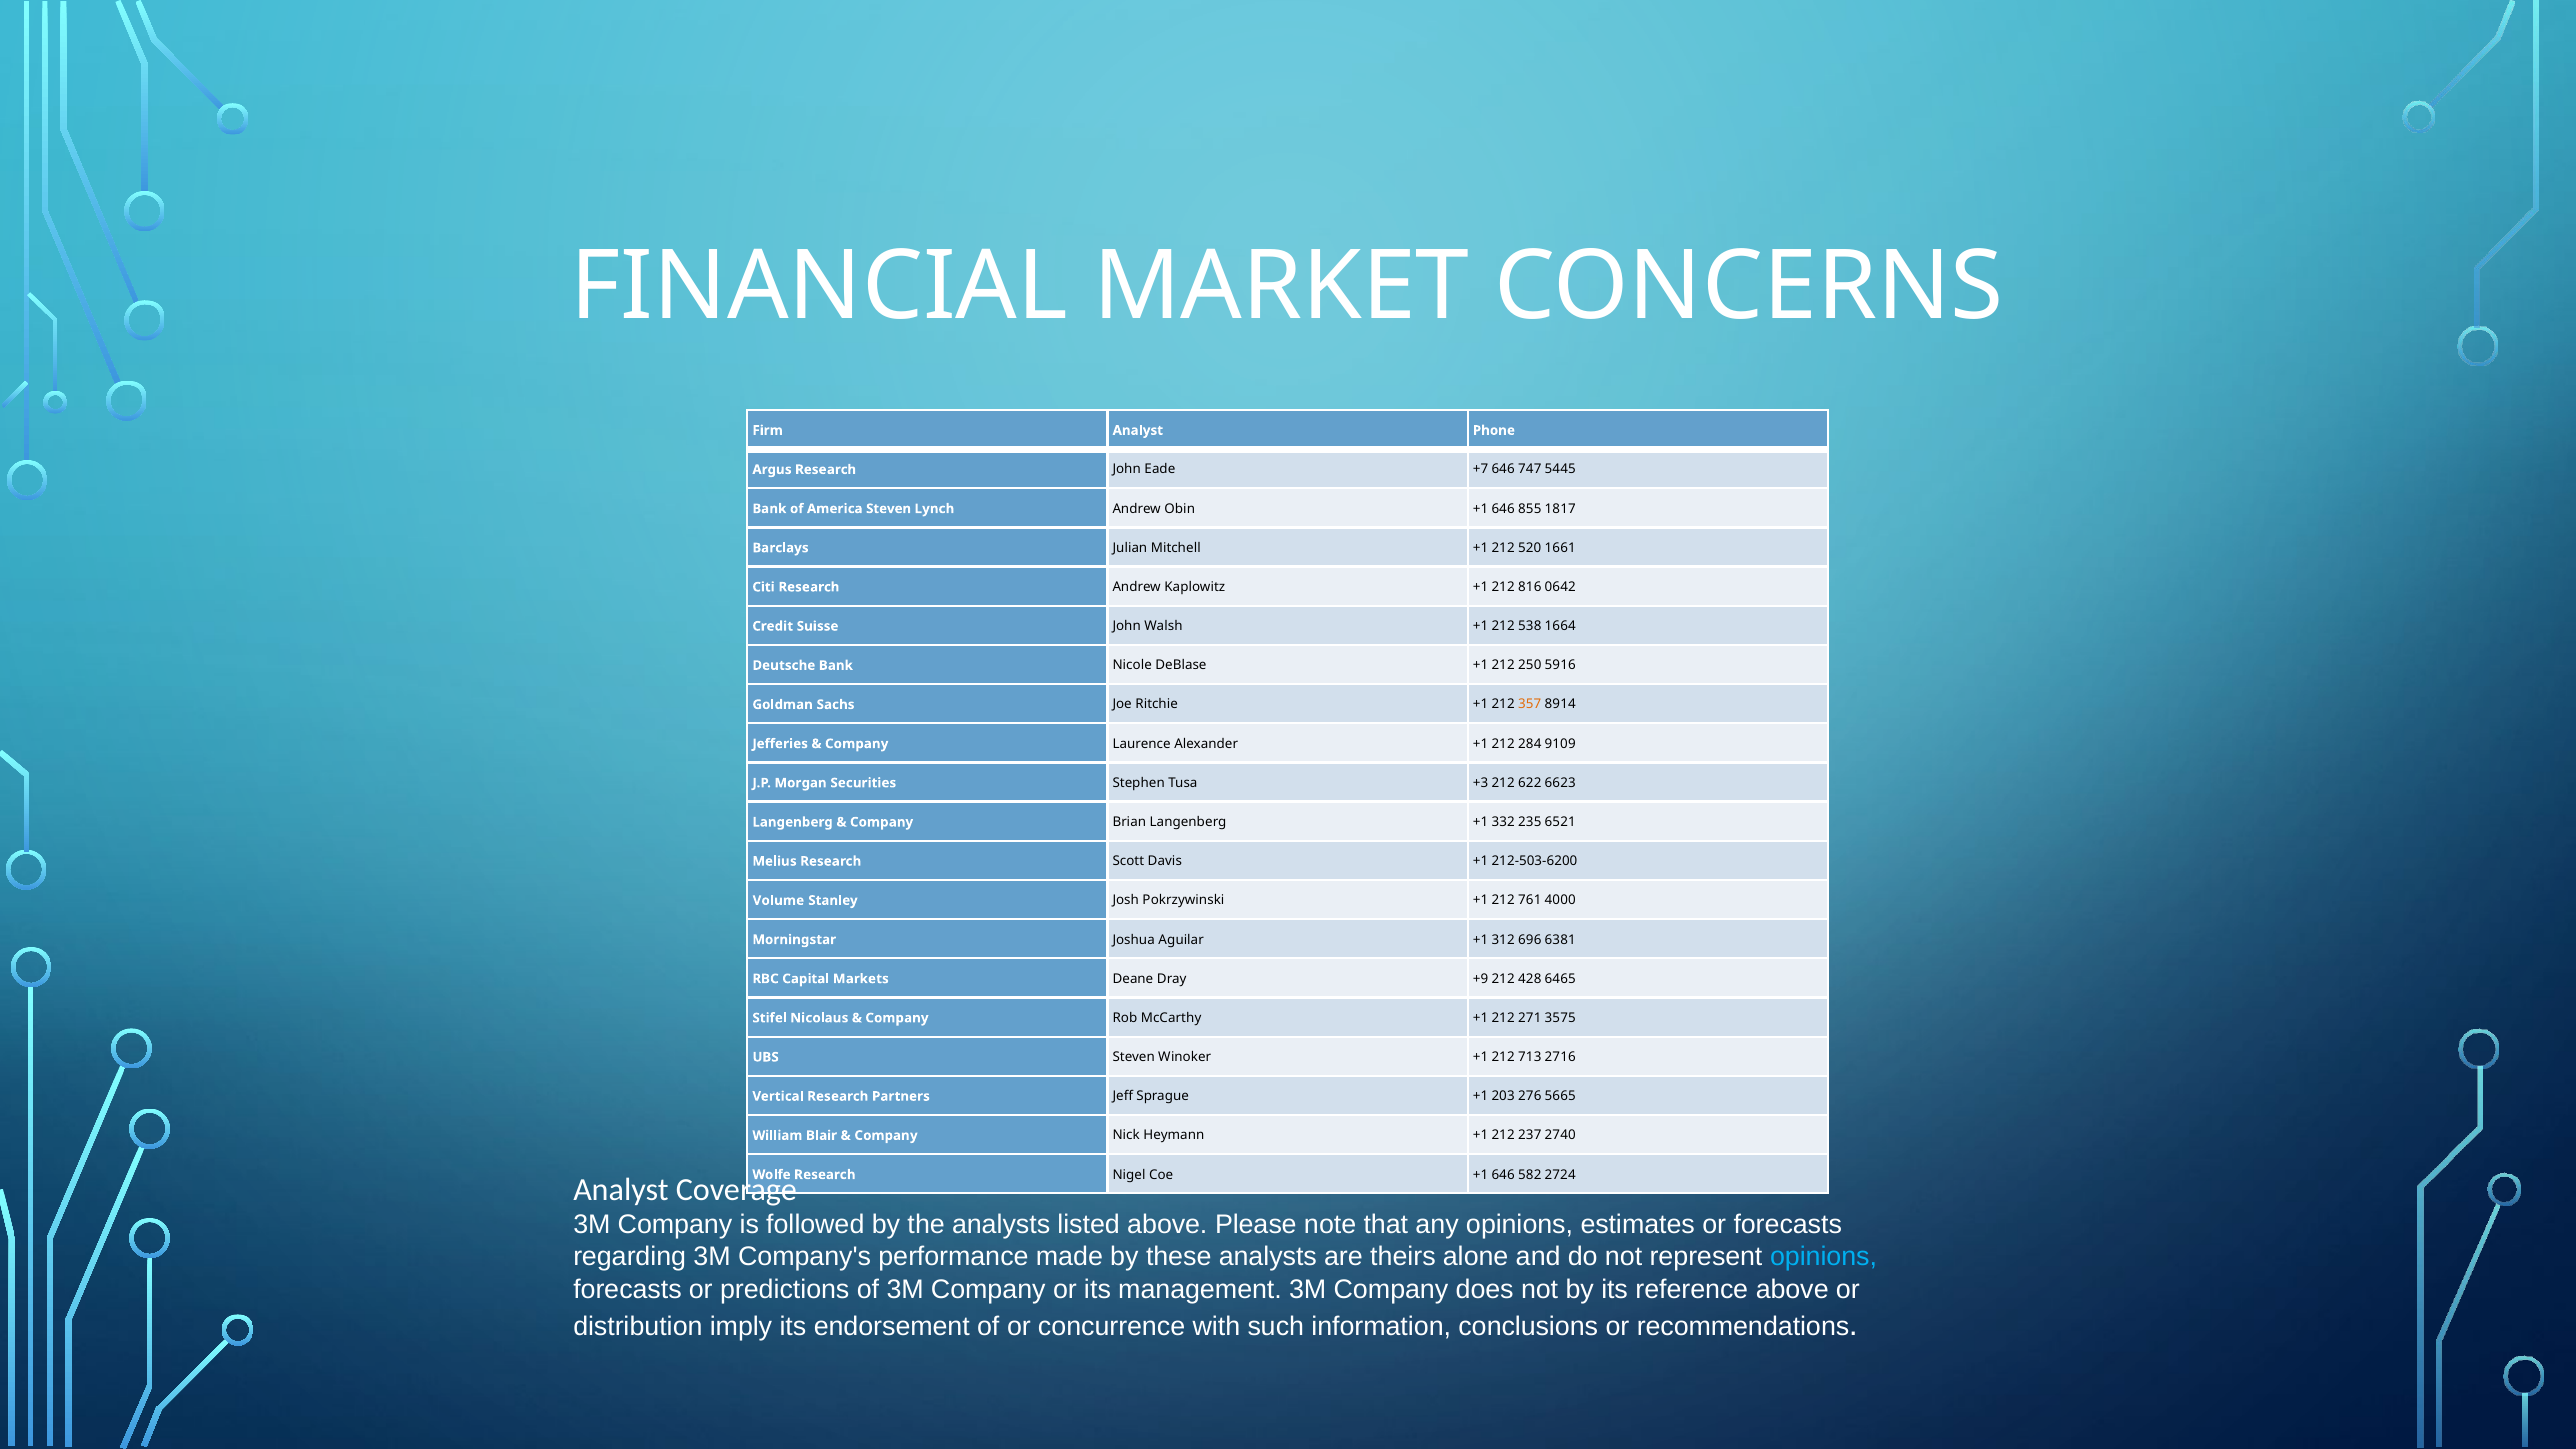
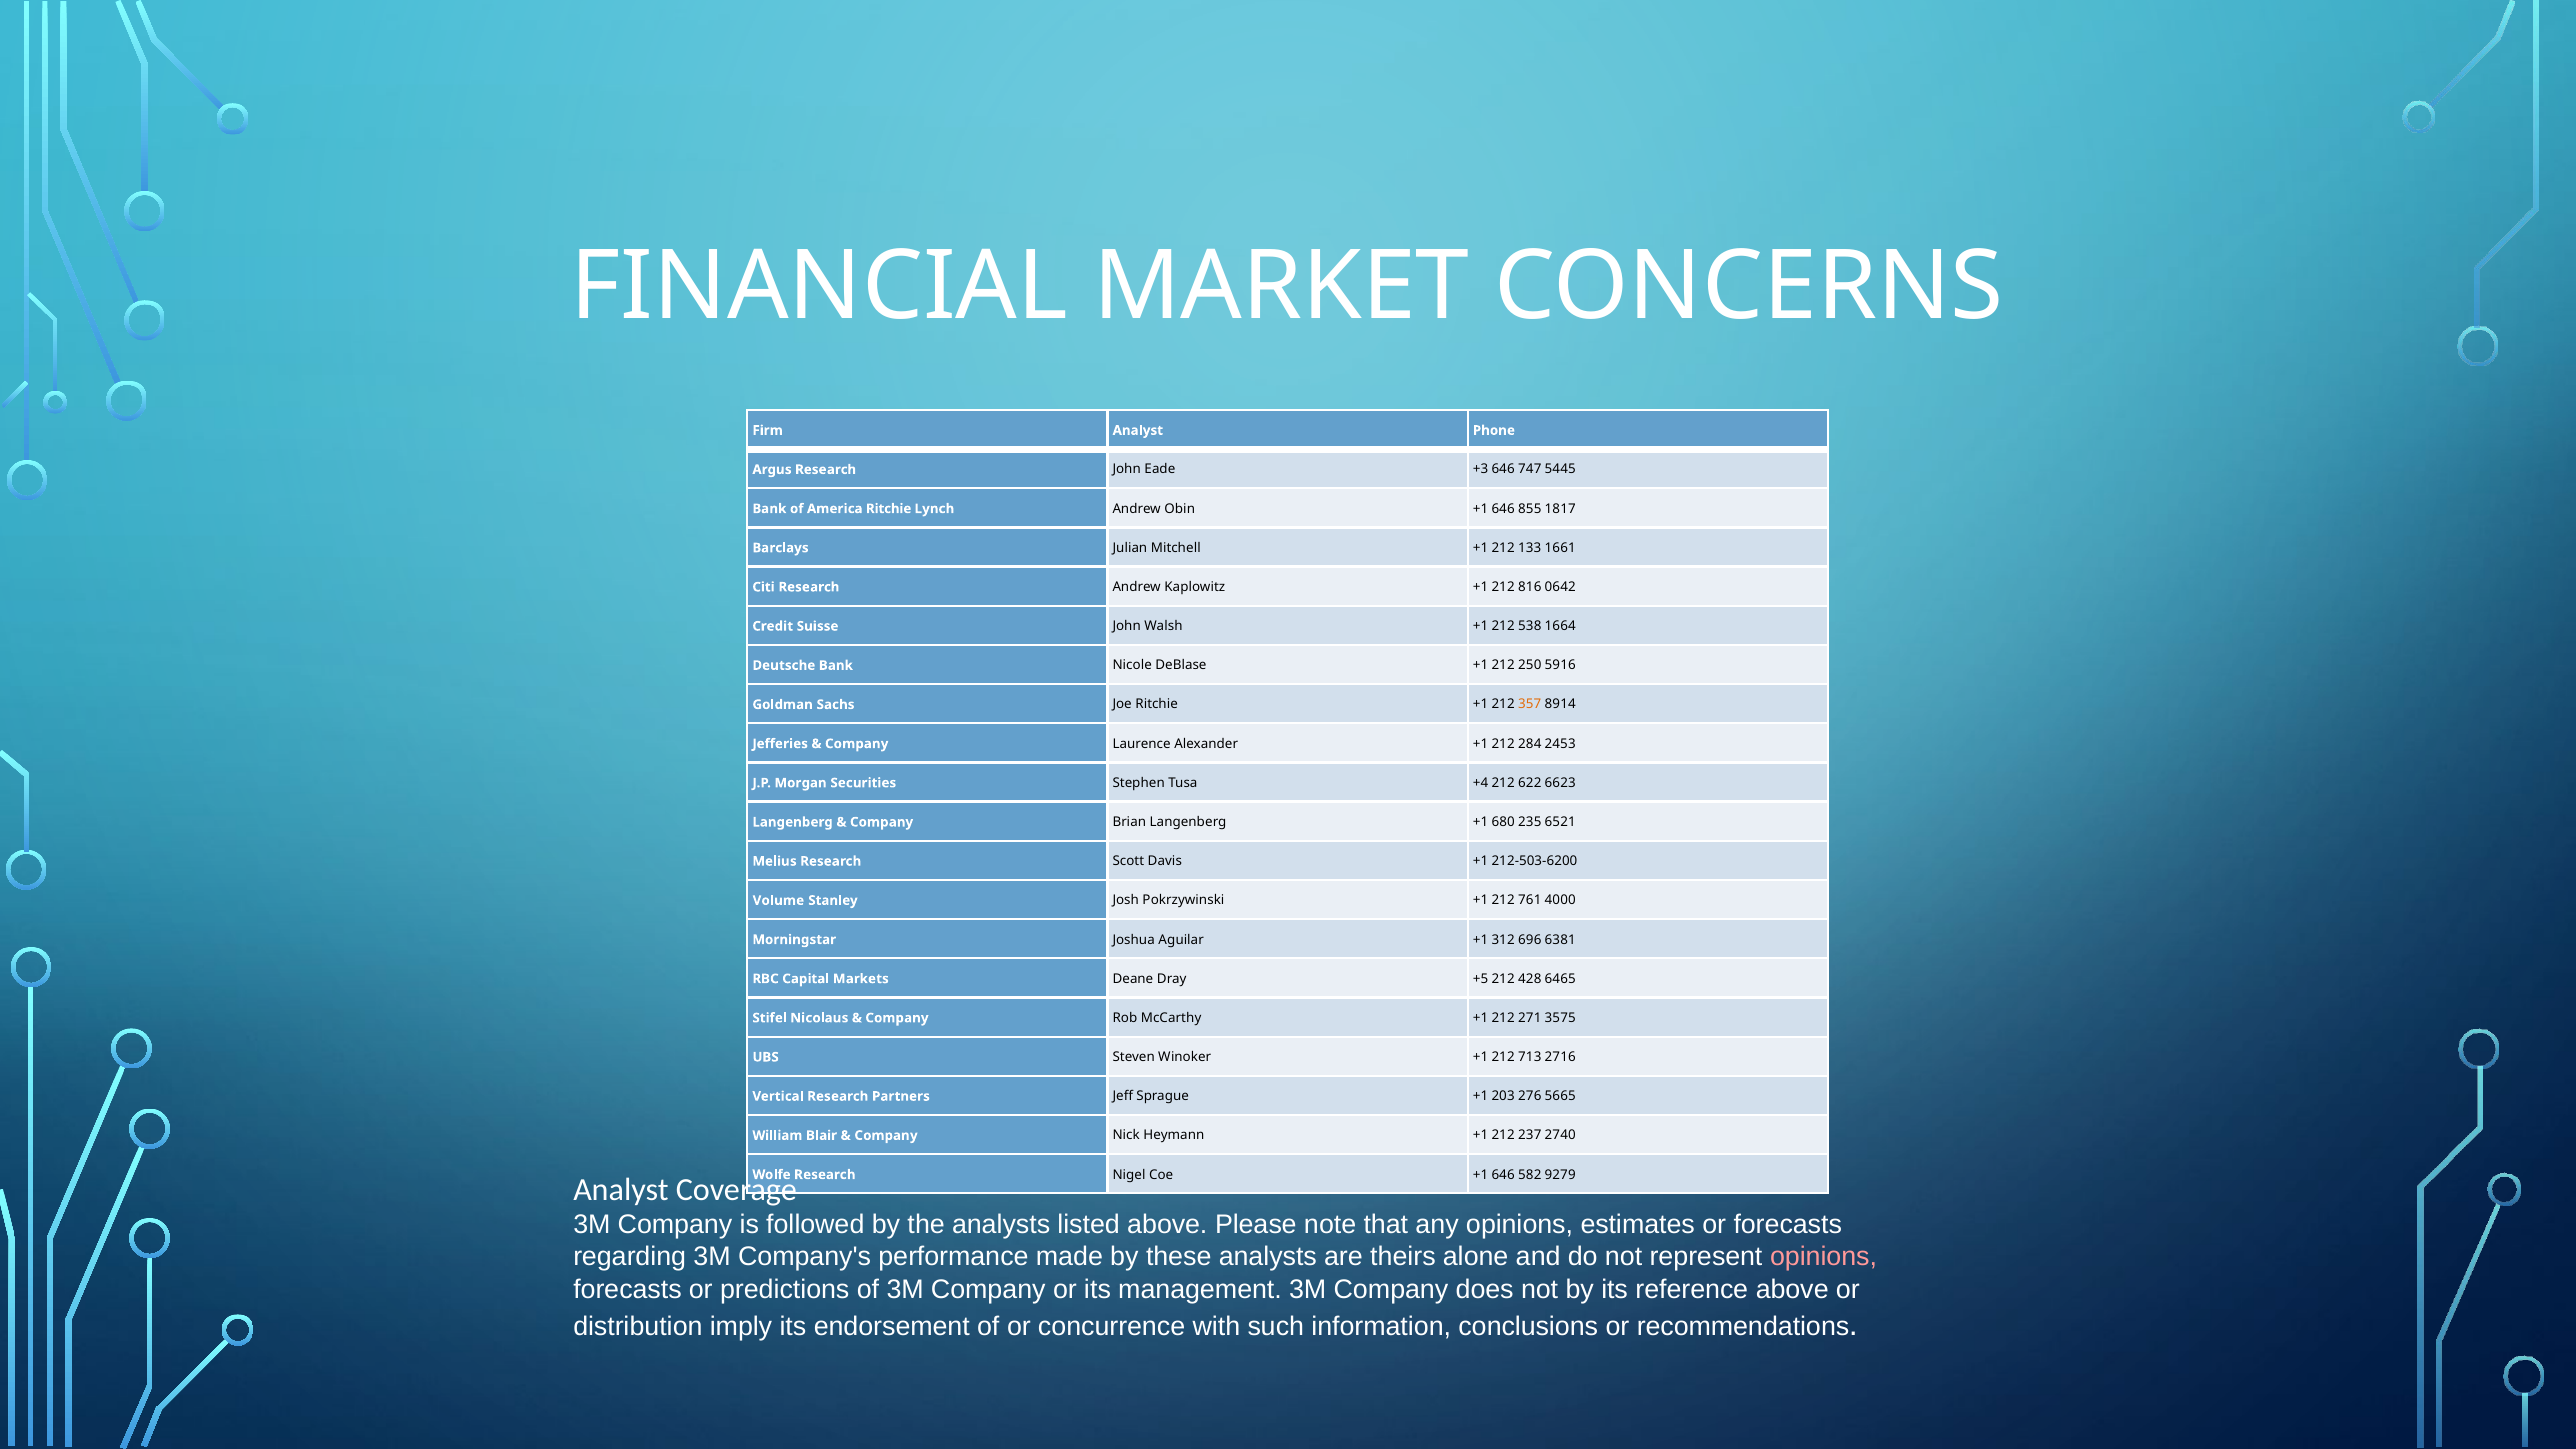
+7: +7 -> +3
America Steven: Steven -> Ritchie
520: 520 -> 133
9109: 9109 -> 2453
+3: +3 -> +4
332: 332 -> 680
+9: +9 -> +5
2724: 2724 -> 9279
opinions at (1824, 1257) colour: light blue -> pink
